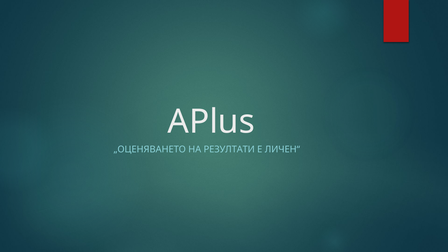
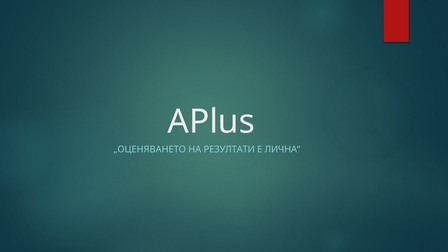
ЛИЧЕН“: ЛИЧЕН“ -> ЛИЧНА“
